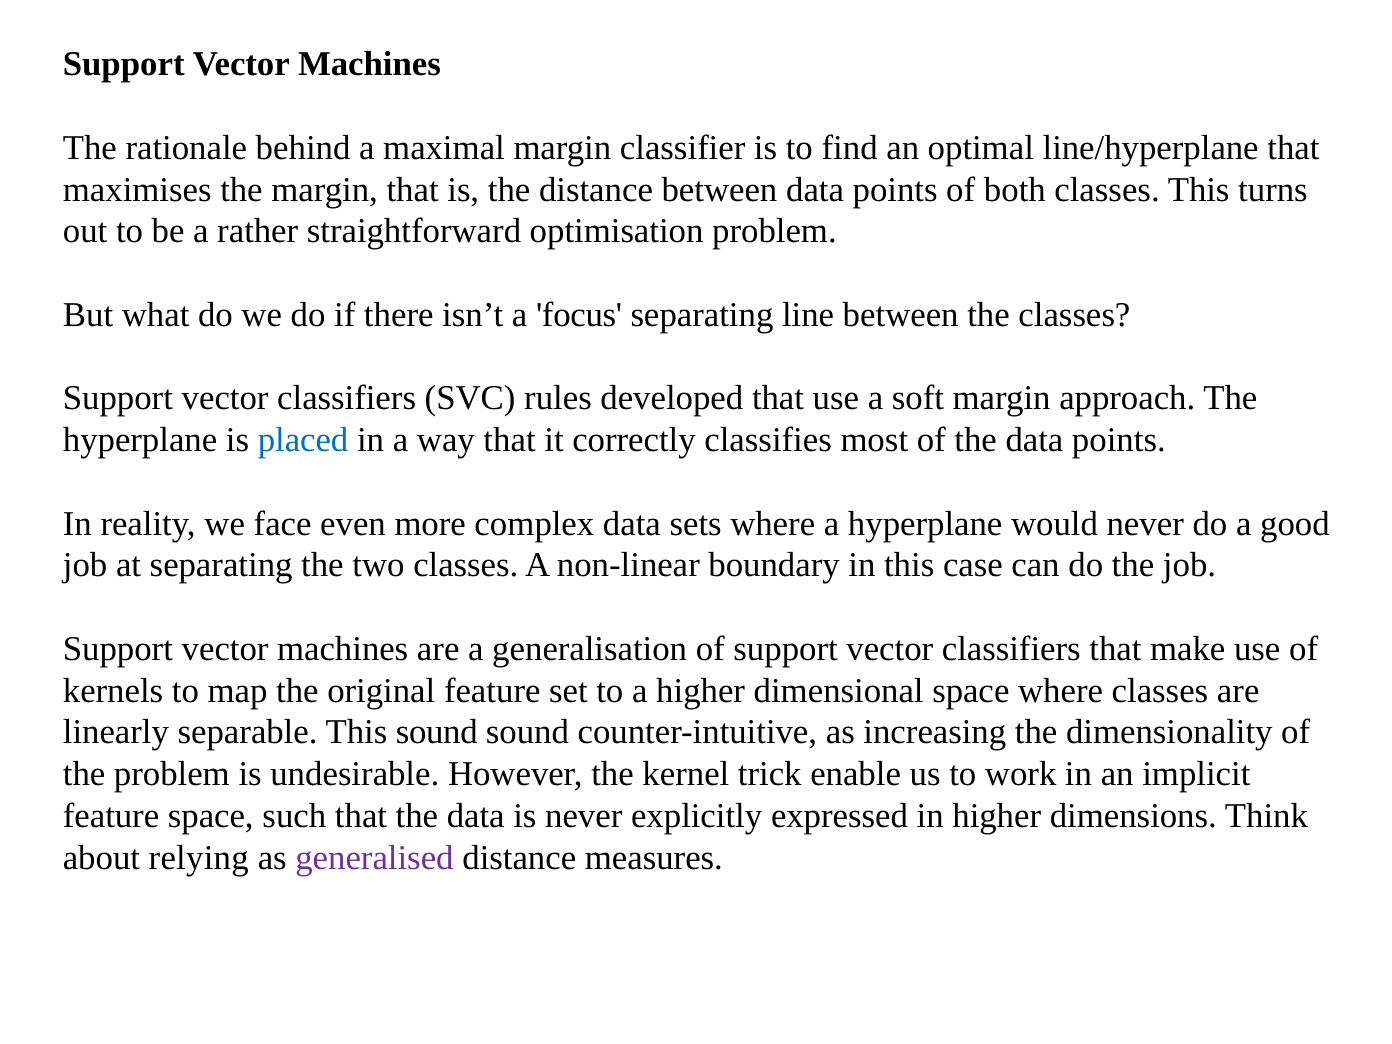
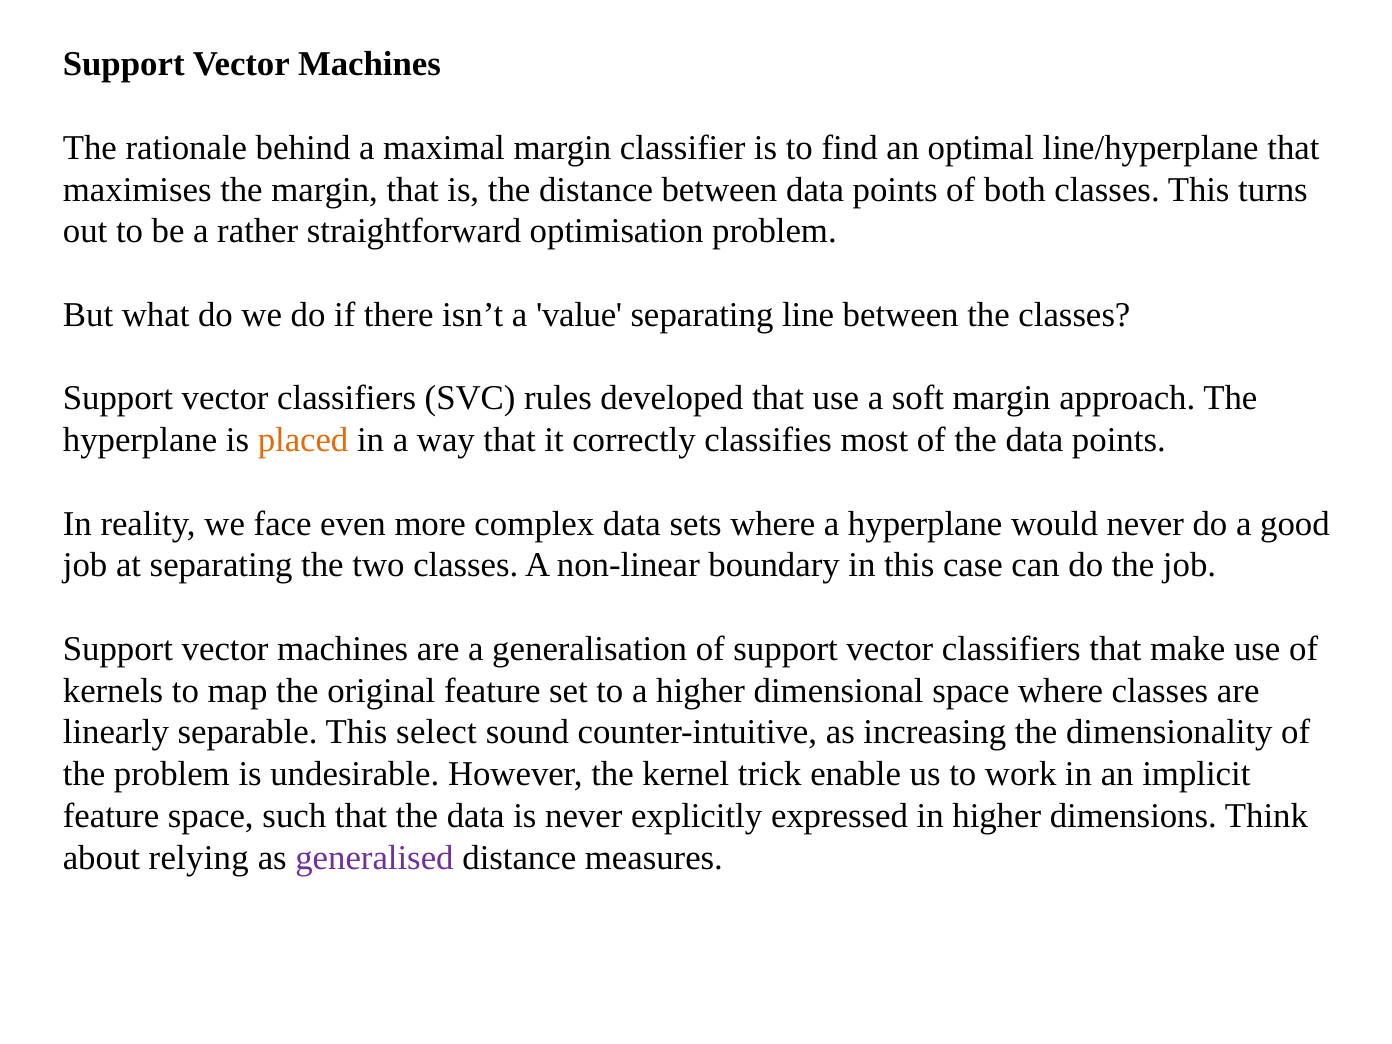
focus: focus -> value
placed colour: blue -> orange
This sound: sound -> select
